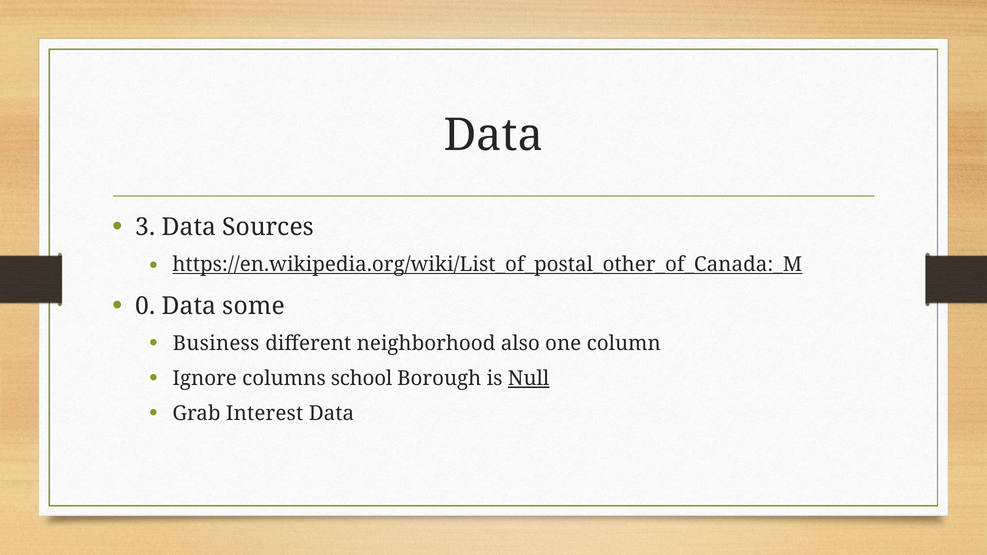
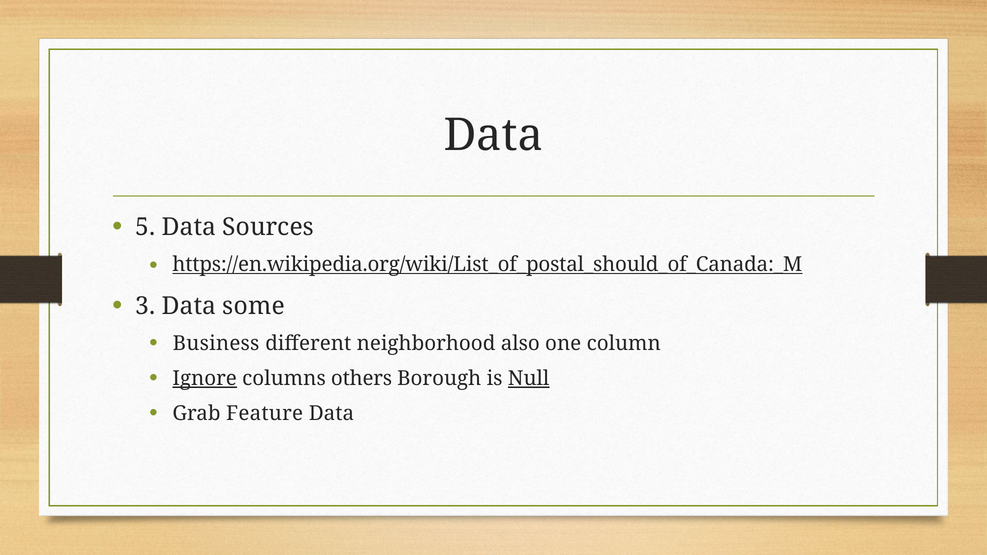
3: 3 -> 5
https://en.wikipedia.org/wiki/List_of_postal_other_of_Canada:_M: https://en.wikipedia.org/wiki/List_of_postal_other_of_Canada:_M -> https://en.wikipedia.org/wiki/List_of_postal_should_of_Canada:_M
0: 0 -> 3
Ignore underline: none -> present
school: school -> others
Interest: Interest -> Feature
